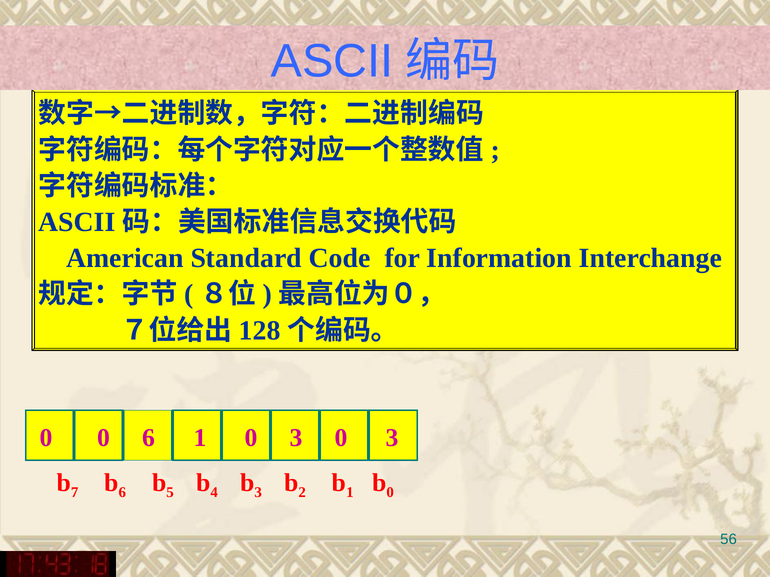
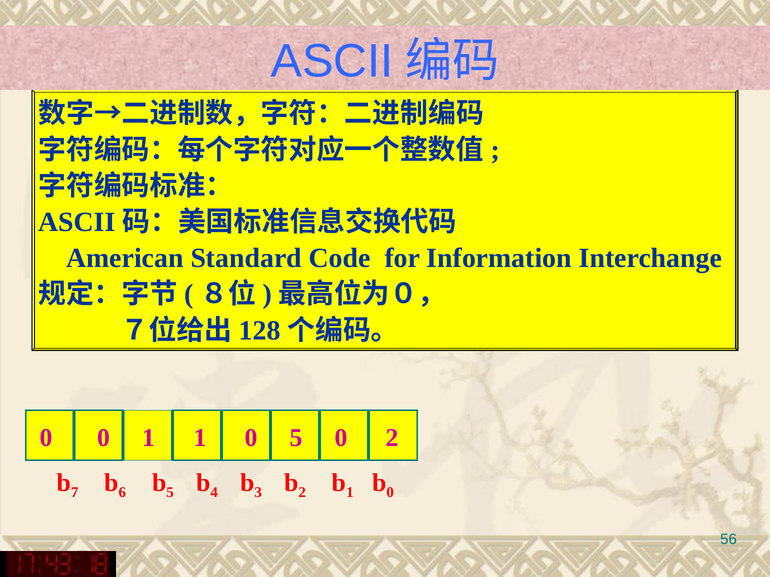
0 6: 6 -> 1
1 0 3: 3 -> 5
3 at (392, 438): 3 -> 2
